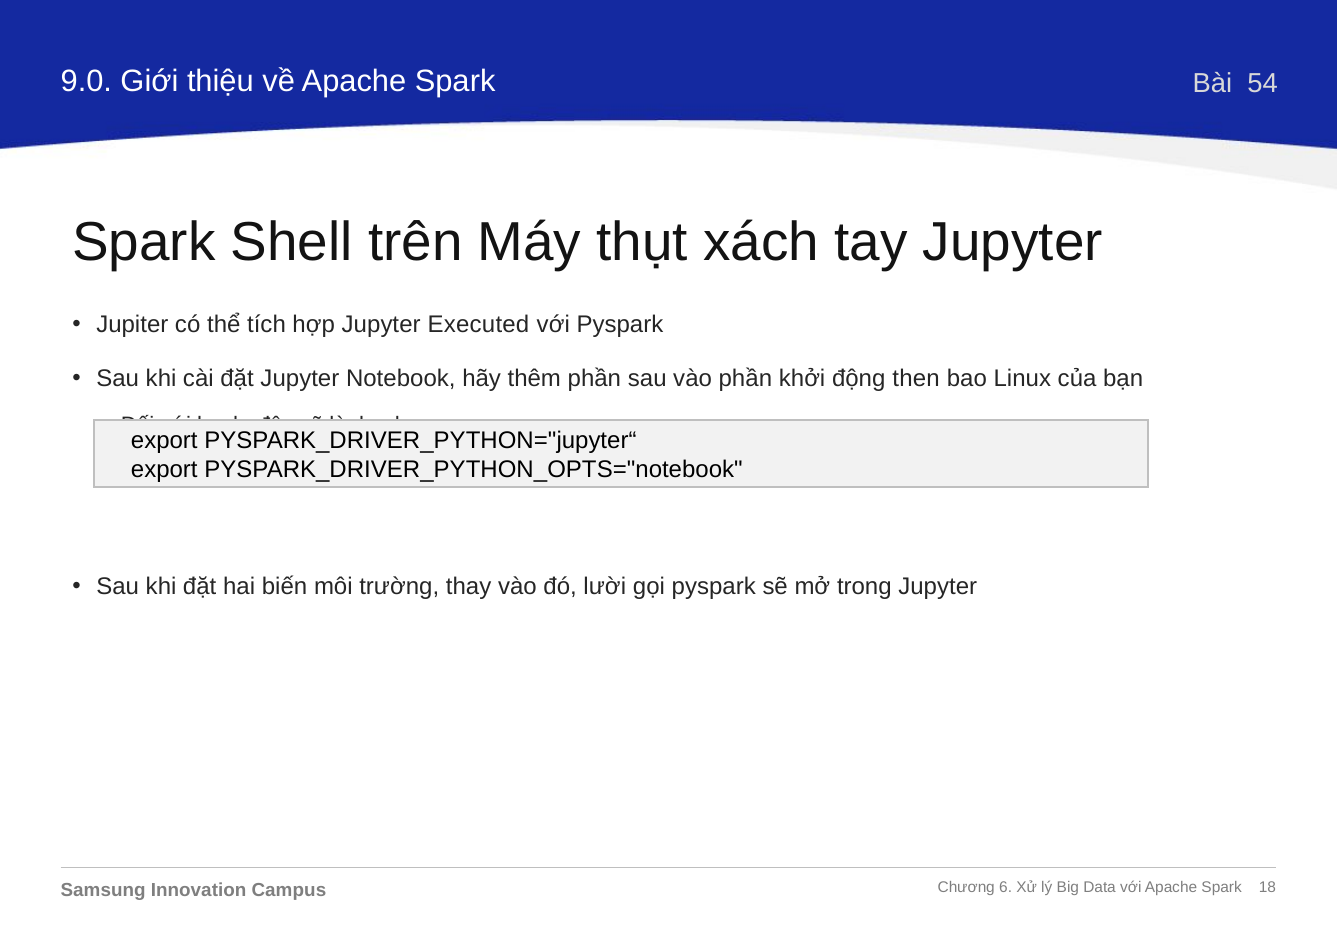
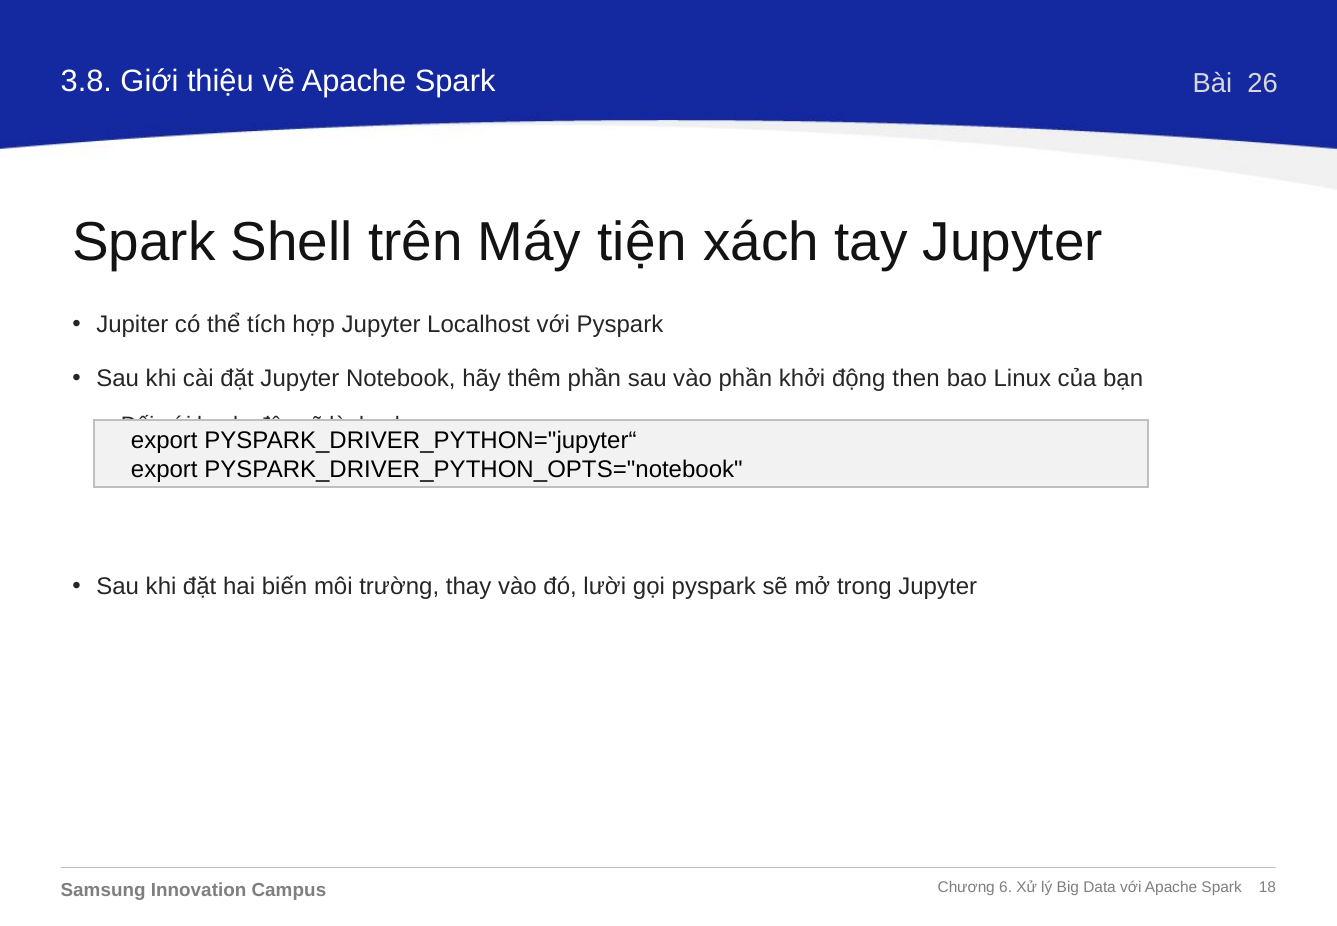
9.0: 9.0 -> 3.8
54: 54 -> 26
thụt: thụt -> tiện
Executed: Executed -> Localhost
